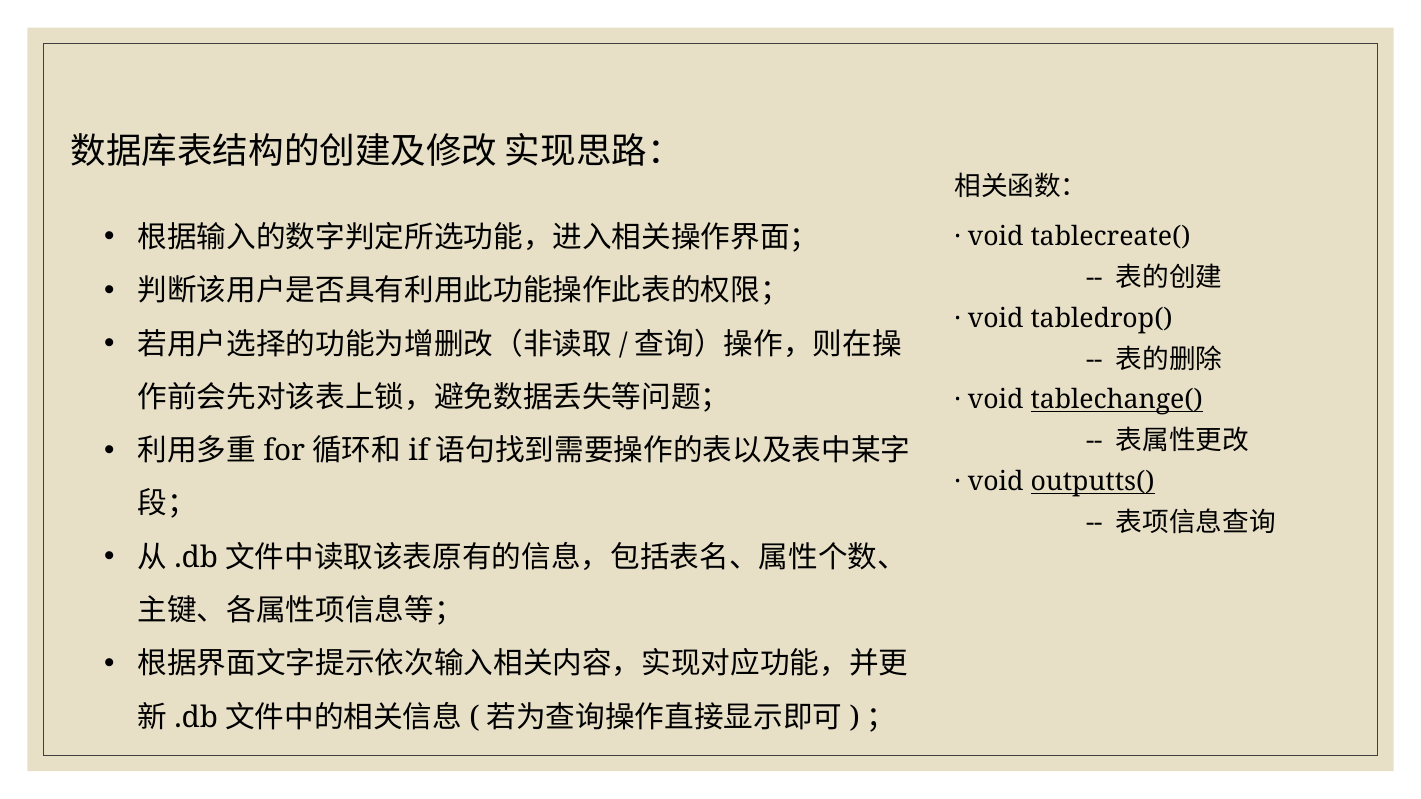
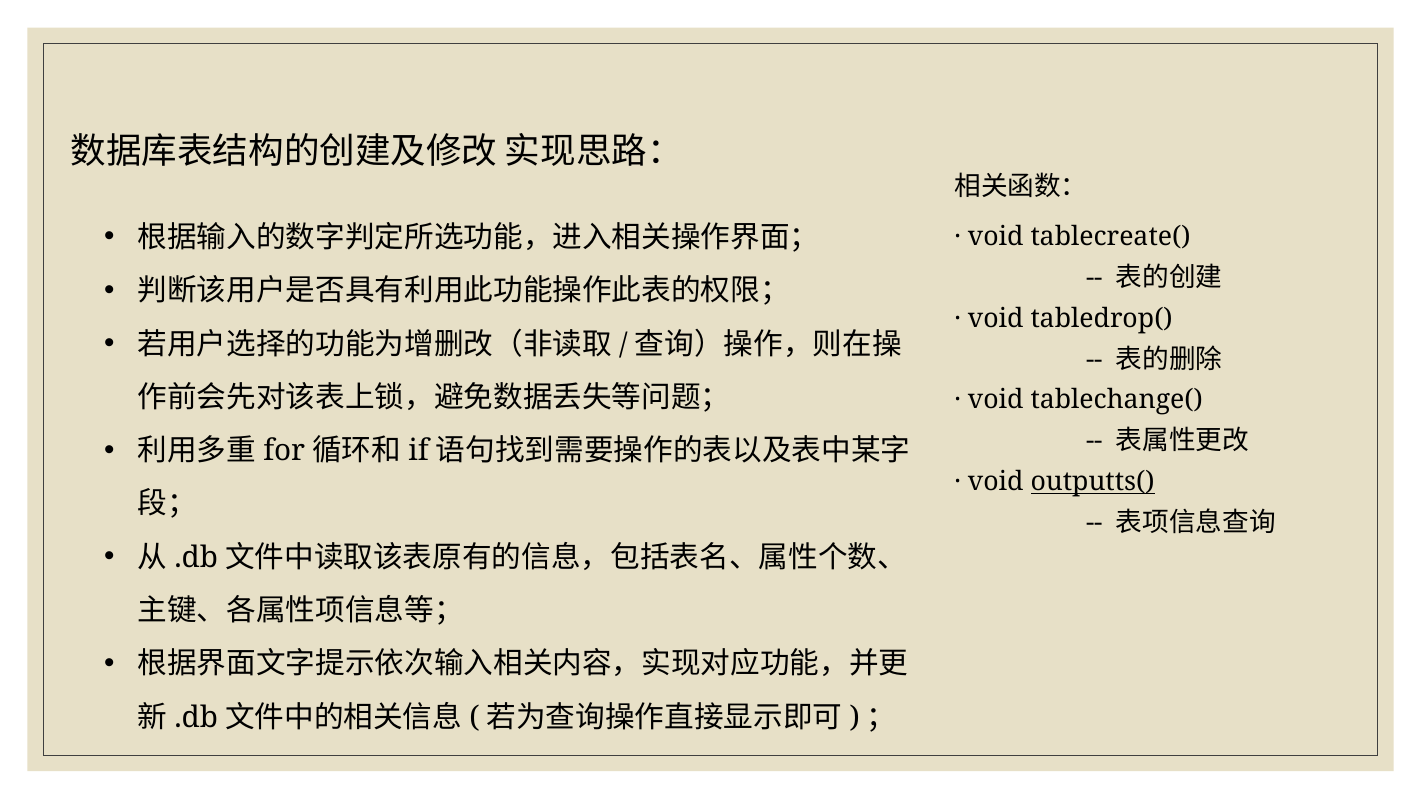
tablechange( underline: present -> none
